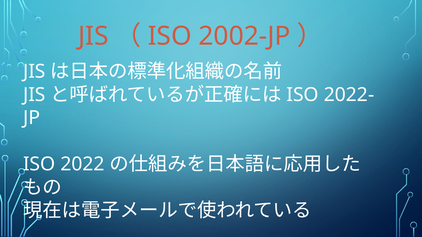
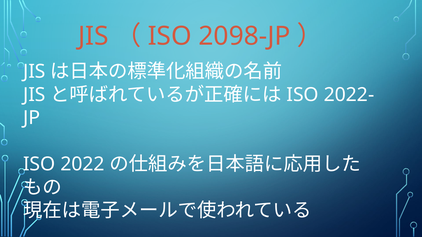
2002-JP: 2002-JP -> 2098-JP
